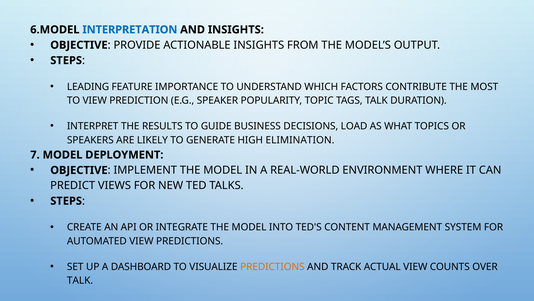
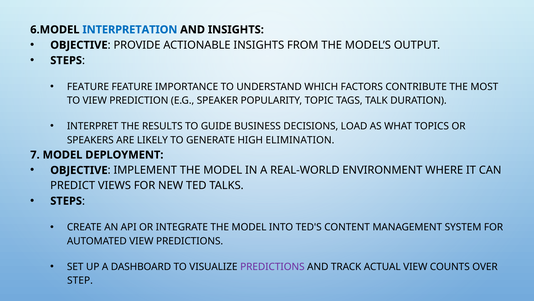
LEADING at (88, 87): LEADING -> FEATURE
PREDICTIONS at (272, 266) colour: orange -> purple
TALK at (80, 280): TALK -> STEP
